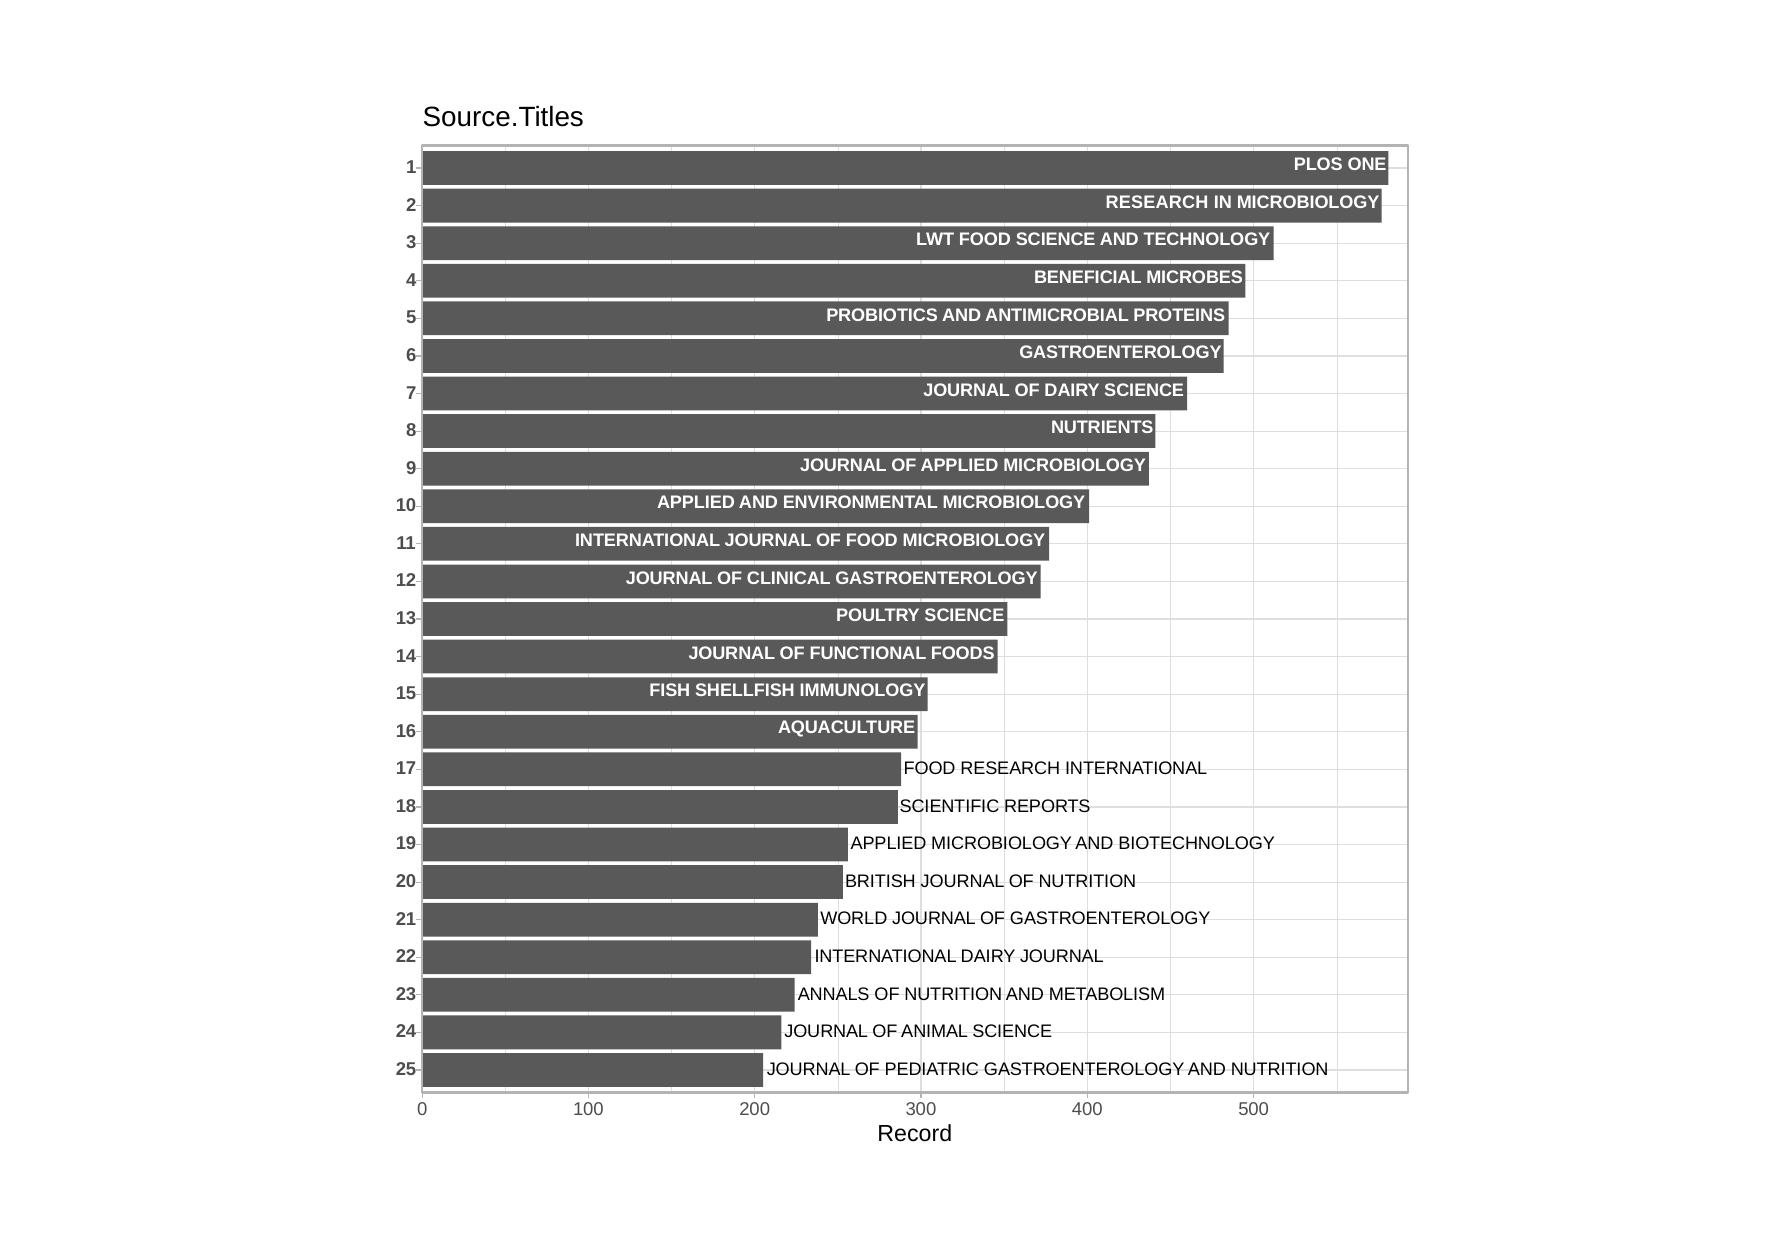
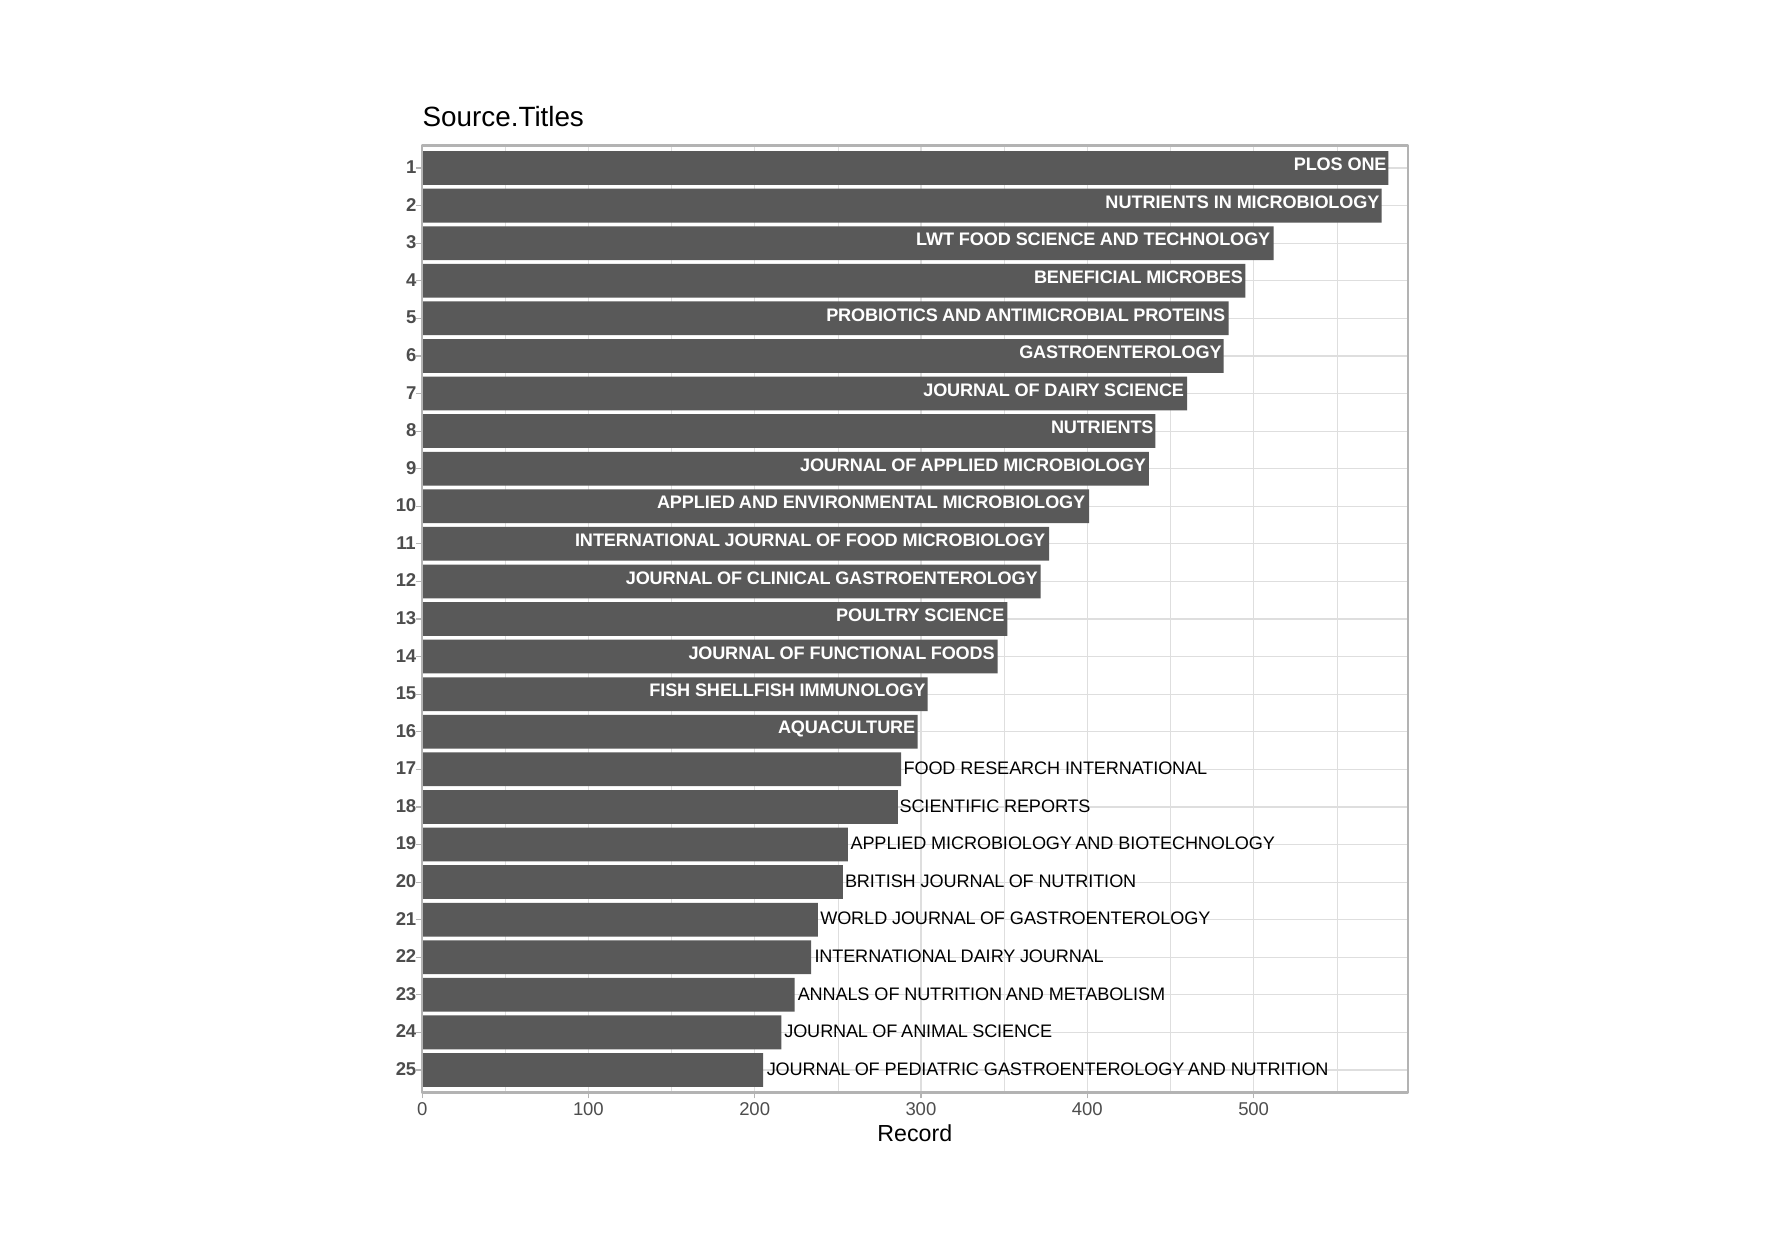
RESEARCH at (1157, 202): RESEARCH -> NUTRIENTS
